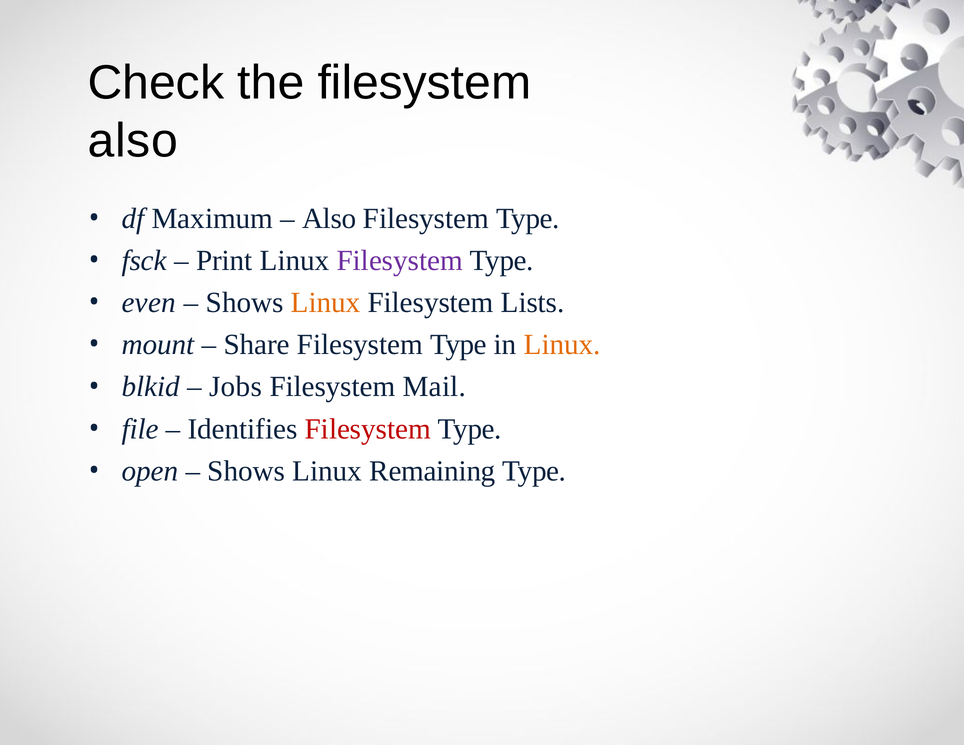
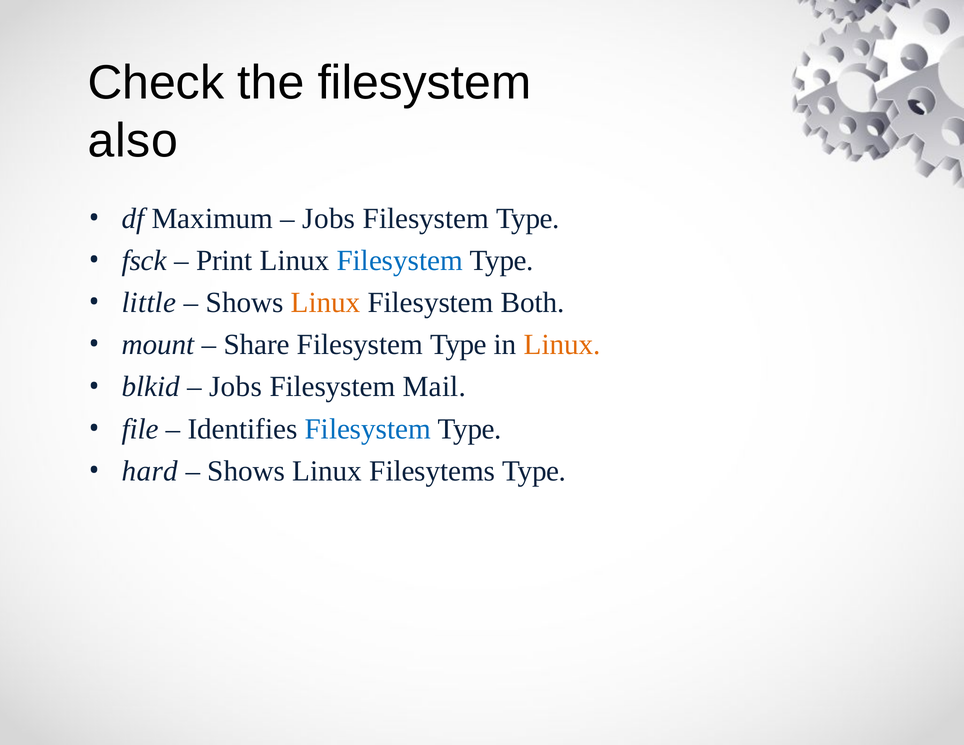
Also at (329, 218): Also -> Jobs
Filesystem at (400, 261) colour: purple -> blue
even: even -> little
Lists: Lists -> Both
Filesystem at (368, 429) colour: red -> blue
open: open -> hard
Remaining: Remaining -> Filesytems
